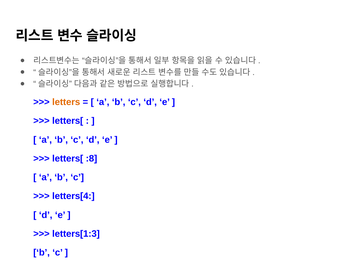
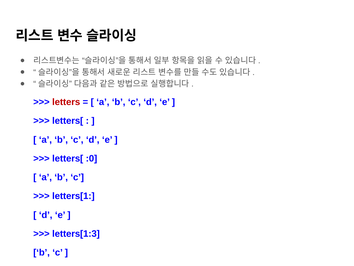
letters colour: orange -> red
:8: :8 -> :0
letters[4: letters[4 -> letters[1
